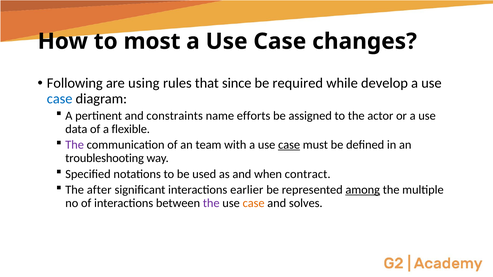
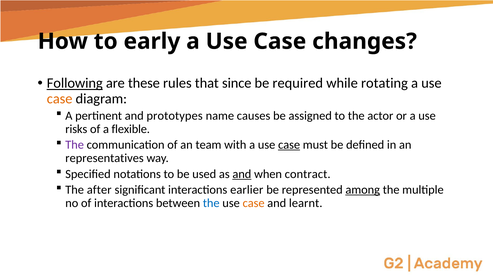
most: most -> early
Following underline: none -> present
using: using -> these
develop: develop -> rotating
case at (60, 99) colour: blue -> orange
constraints: constraints -> prototypes
efforts: efforts -> causes
data: data -> risks
troubleshooting: troubleshooting -> representatives
and at (242, 174) underline: none -> present
the at (211, 203) colour: purple -> blue
solves: solves -> learnt
